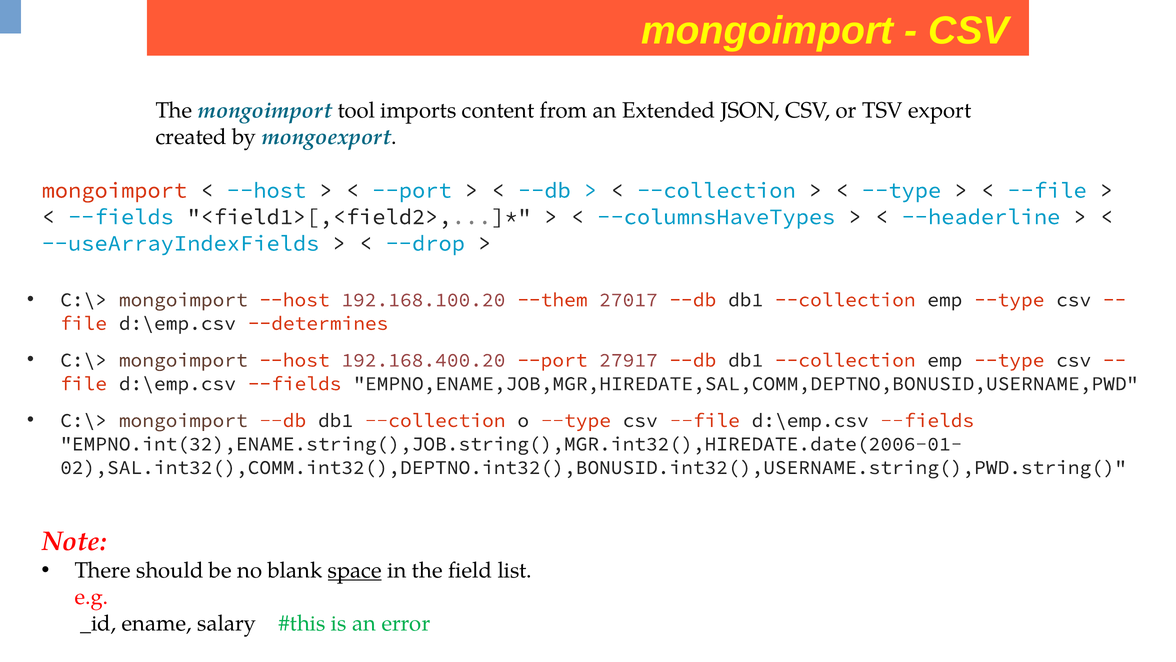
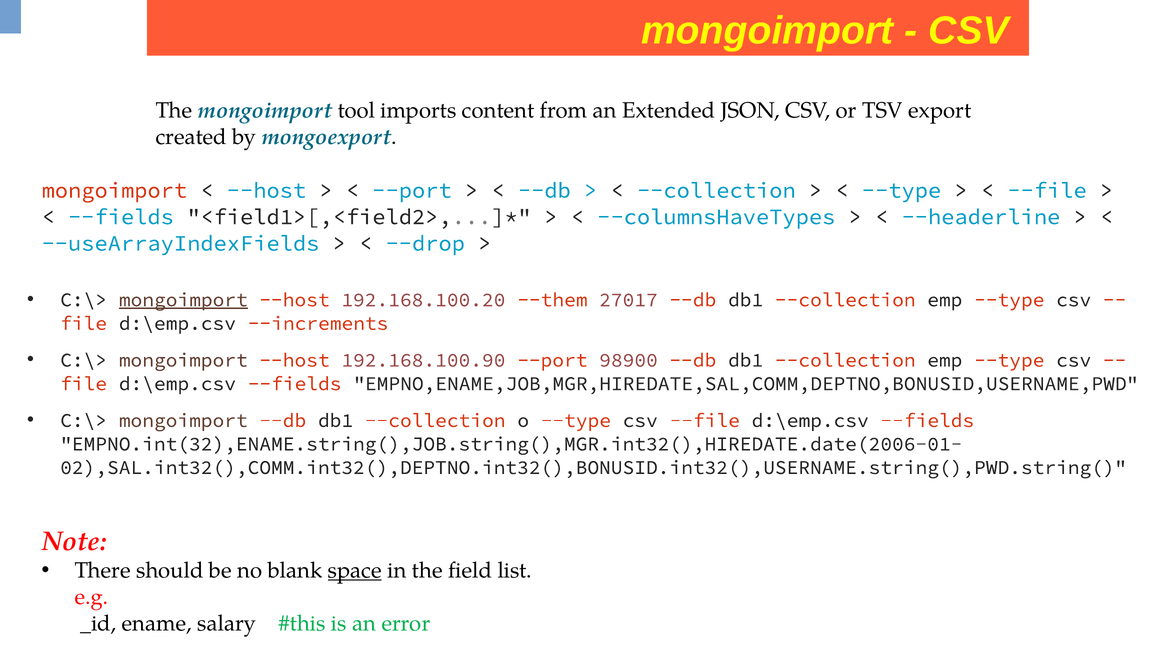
mongoimport at (183, 300) underline: none -> present
--determines: --determines -> --increments
192.168.400.20: 192.168.400.20 -> 192.168.100.90
27917: 27917 -> 98900
